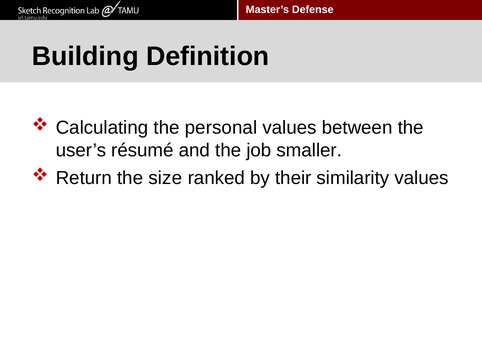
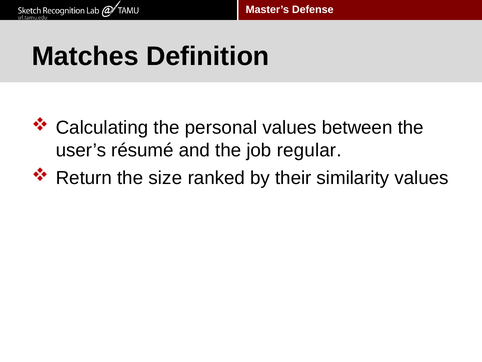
Building: Building -> Matches
smaller: smaller -> regular
